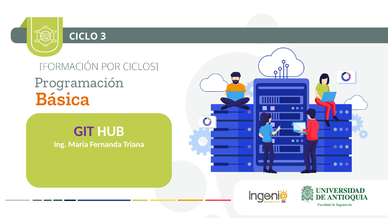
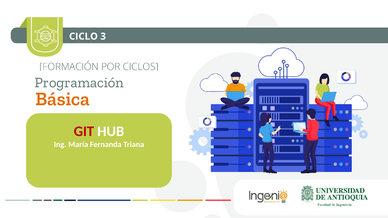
GIT colour: purple -> red
